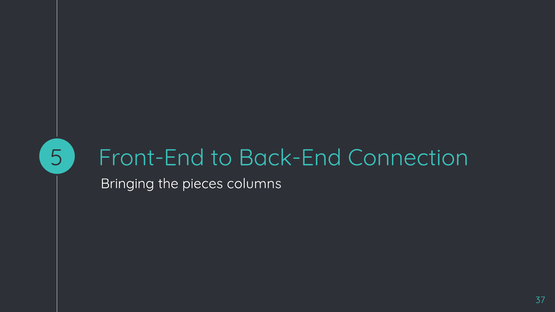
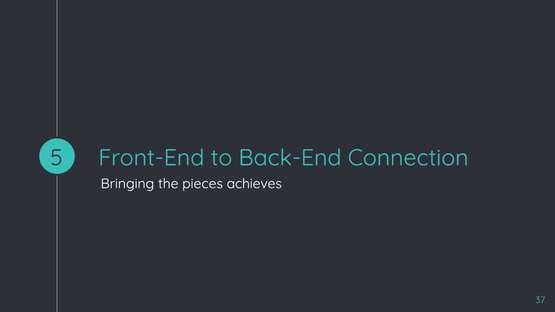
columns: columns -> achieves
